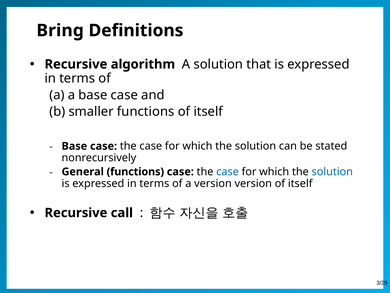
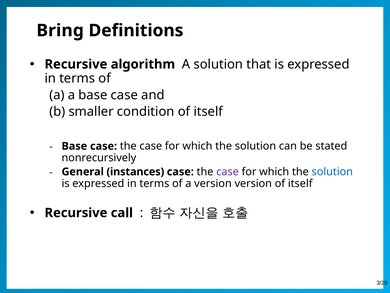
smaller functions: functions -> condition
General functions: functions -> instances
case at (228, 171) colour: blue -> purple
